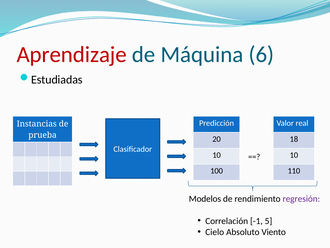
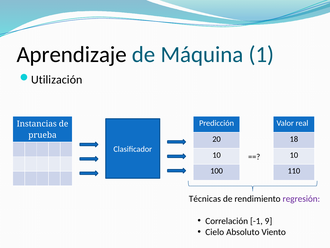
Aprendizaje colour: red -> black
6: 6 -> 1
Estudiadas: Estudiadas -> Utilización
Modelos: Modelos -> Técnicas
5: 5 -> 9
